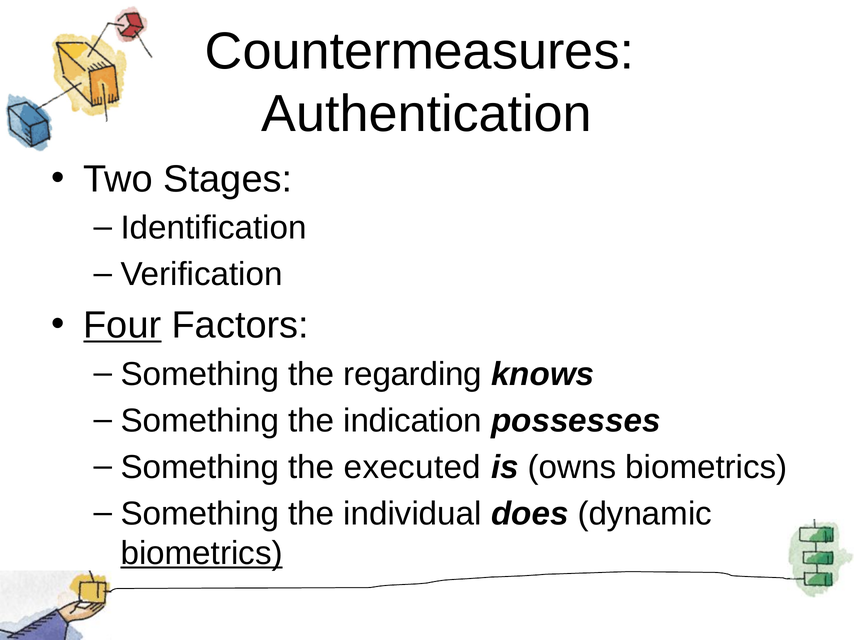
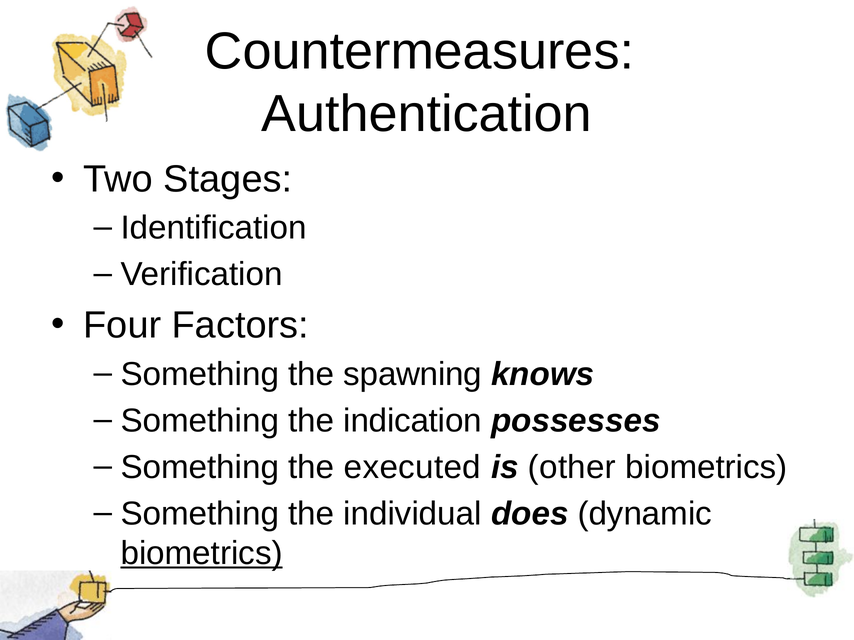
Four underline: present -> none
regarding: regarding -> spawning
owns: owns -> other
